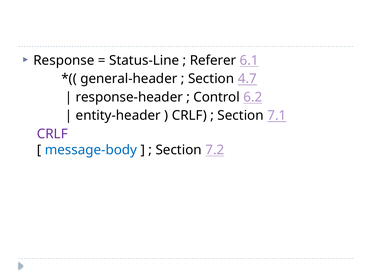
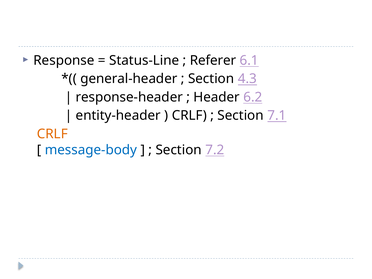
4.7: 4.7 -> 4.3
Control: Control -> Header
CRLF at (52, 134) colour: purple -> orange
